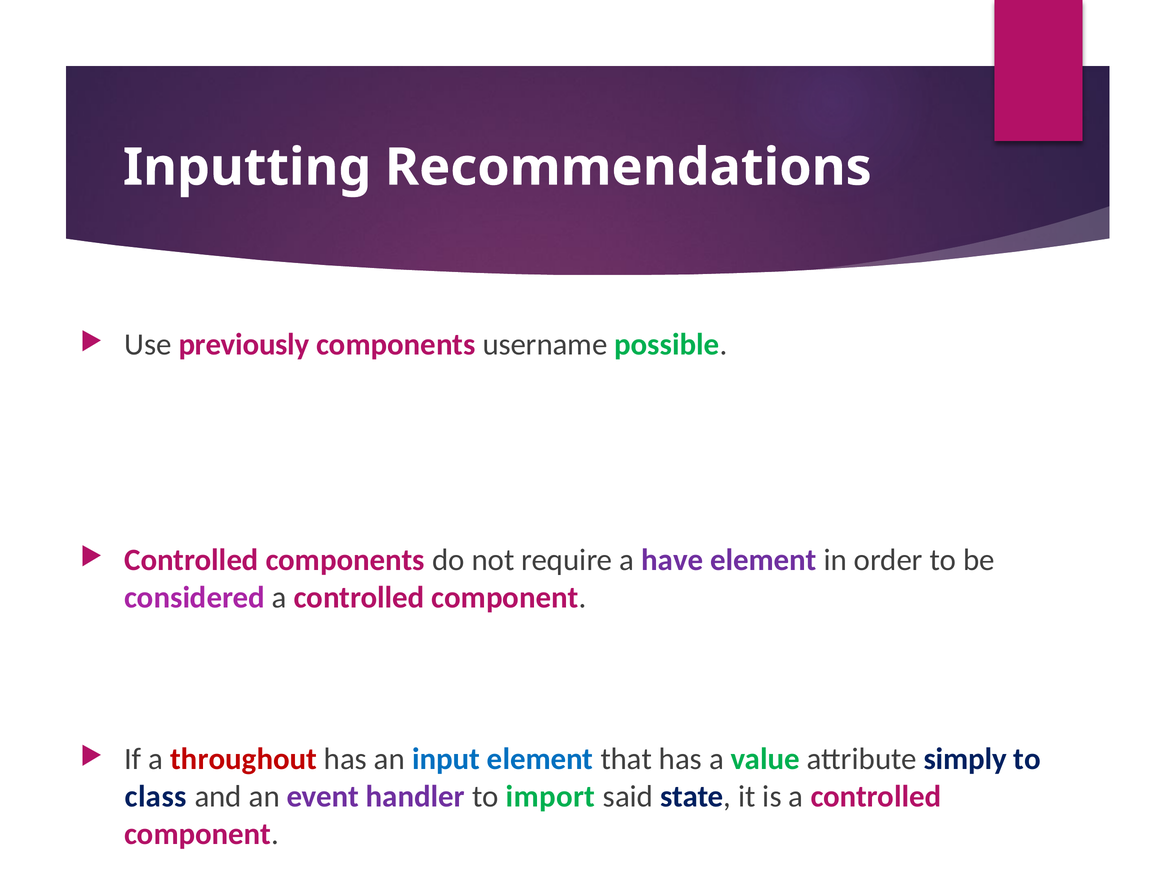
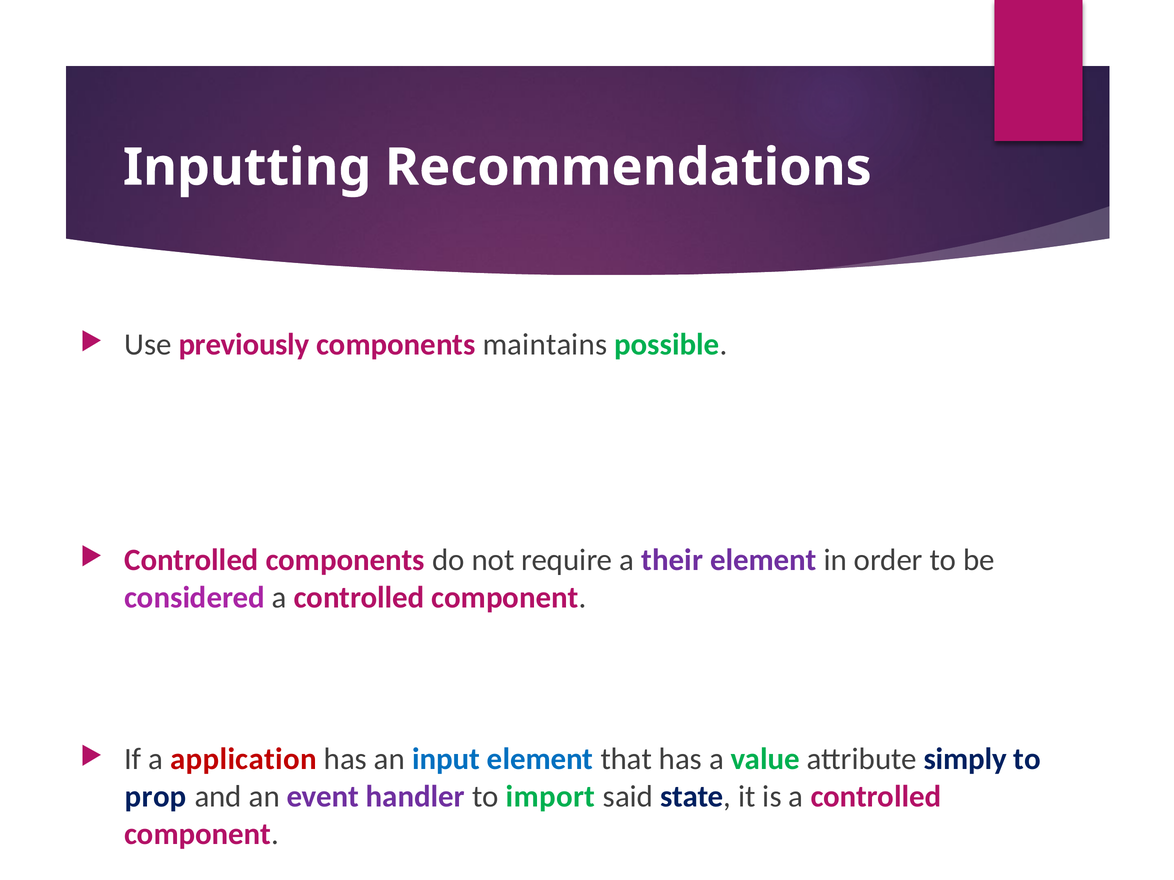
username: username -> maintains
have: have -> their
throughout: throughout -> application
class: class -> prop
